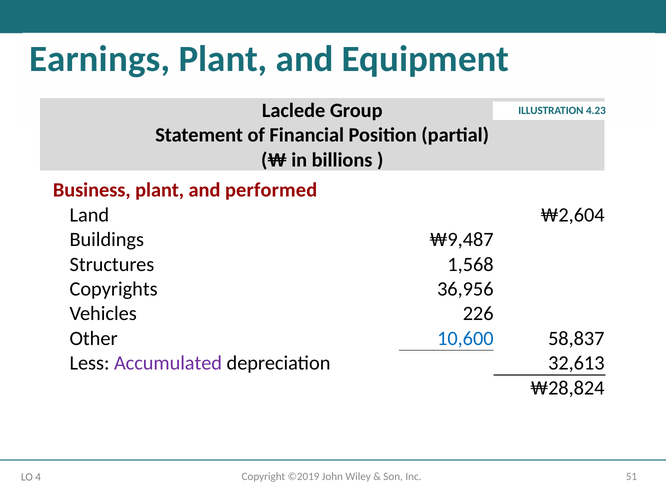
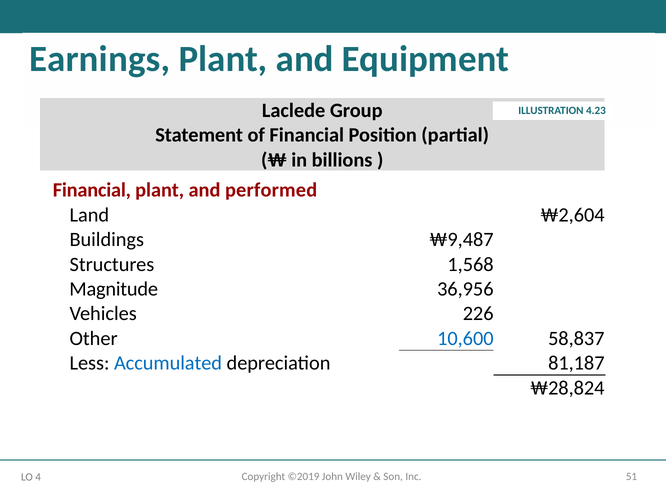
Business at (92, 190): Business -> Financial
Copyrights: Copyrights -> Magnitude
Accumulated colour: purple -> blue
32,613: 32,613 -> 81,187
